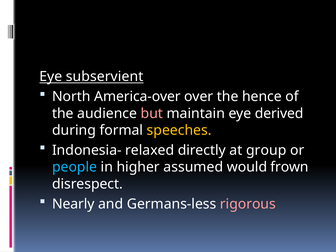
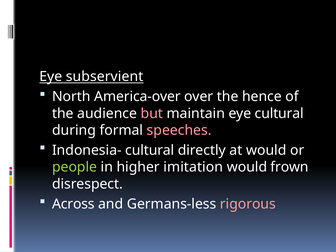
eye derived: derived -> cultural
speeches colour: yellow -> pink
Indonesia- relaxed: relaxed -> cultural
at group: group -> would
people colour: light blue -> light green
assumed: assumed -> imitation
Nearly: Nearly -> Across
